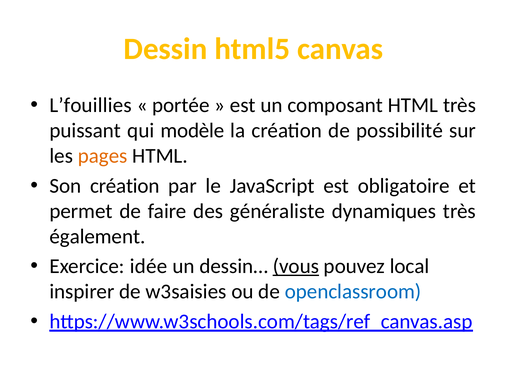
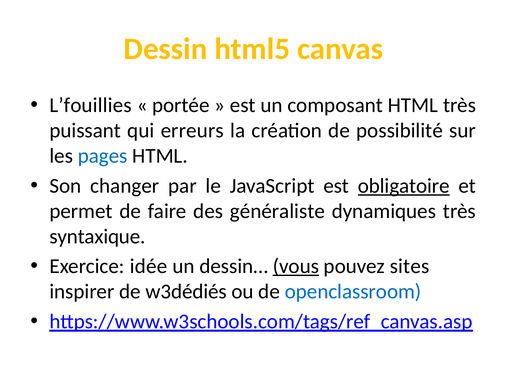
modèle: modèle -> erreurs
pages colour: orange -> blue
Son création: création -> changer
obligatoire underline: none -> present
également: également -> syntaxique
local: local -> sites
w3saisies: w3saisies -> w3dédiés
